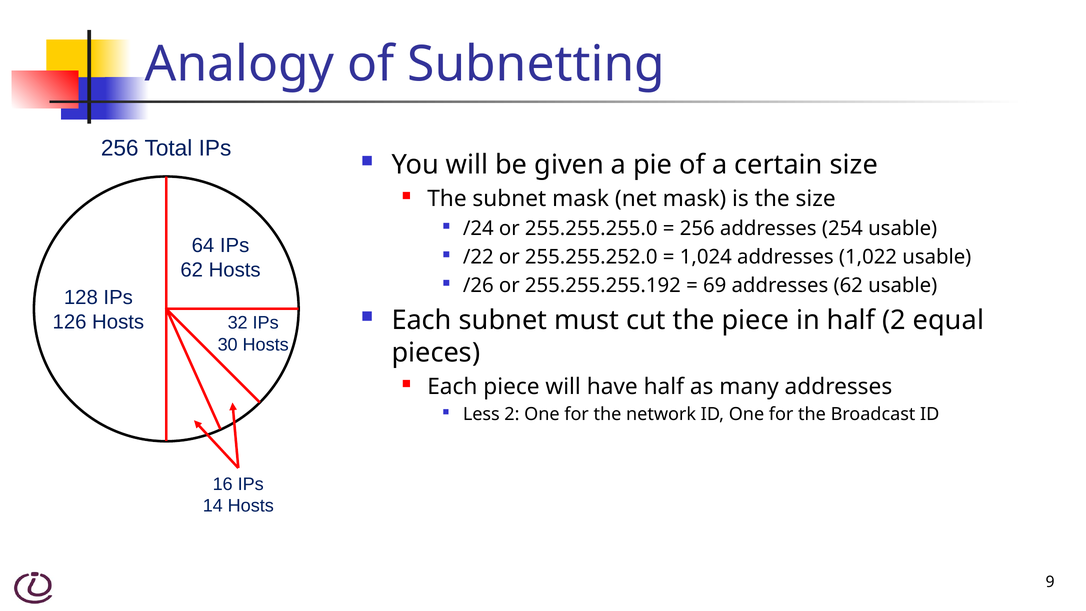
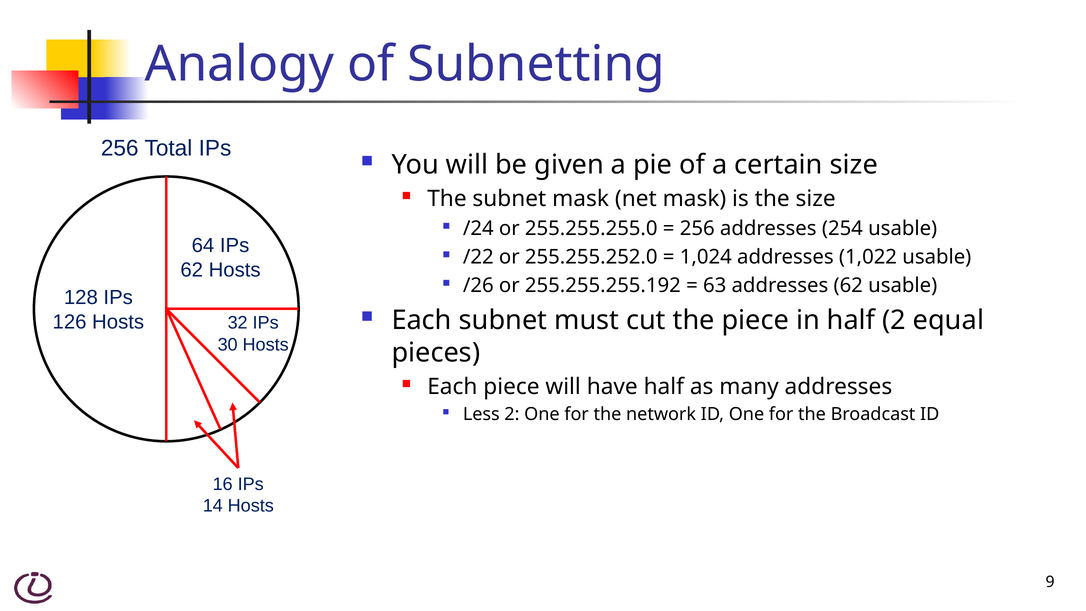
69: 69 -> 63
